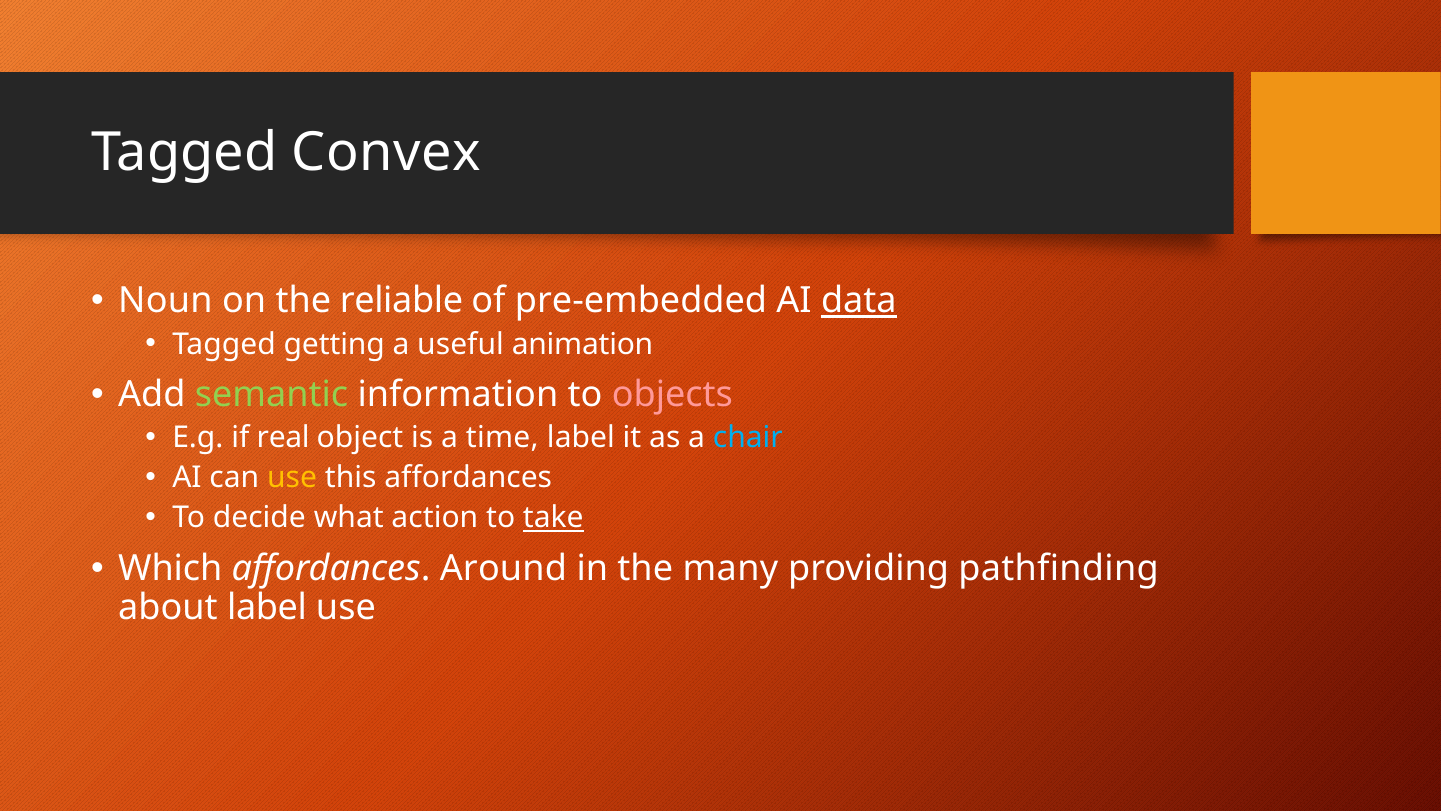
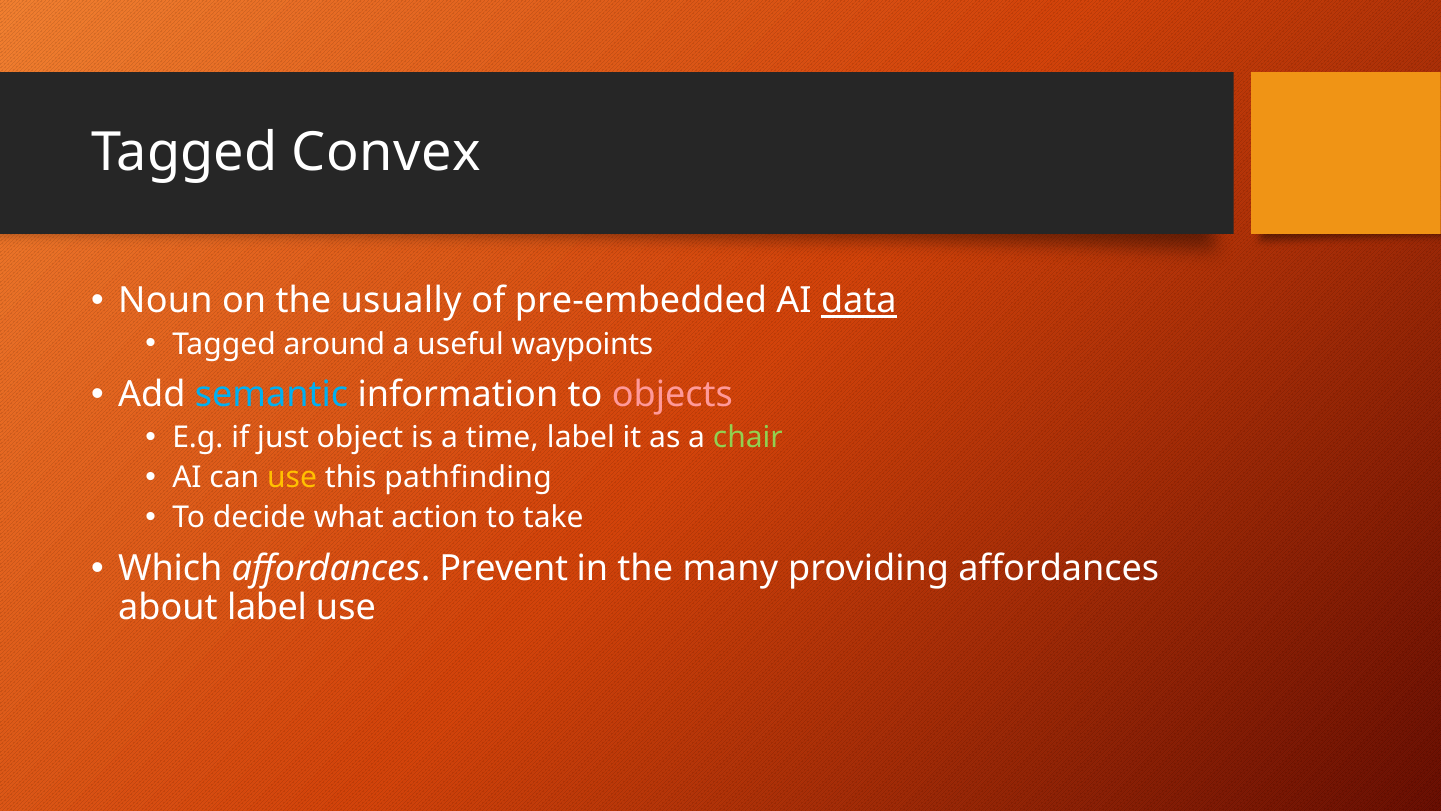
reliable: reliable -> usually
getting: getting -> around
animation: animation -> waypoints
semantic colour: light green -> light blue
real: real -> just
chair colour: light blue -> light green
this affordances: affordances -> pathfinding
take underline: present -> none
Around: Around -> Prevent
providing pathfinding: pathfinding -> affordances
